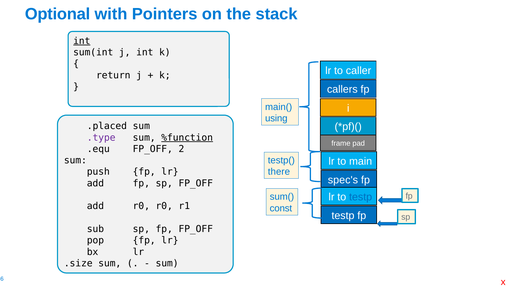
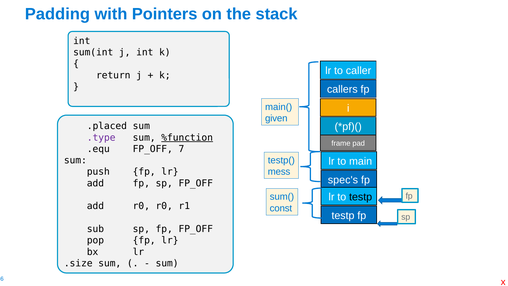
Optional: Optional -> Padding
int at (82, 41) underline: present -> none
using: using -> given
2: 2 -> 7
there: there -> mess
testp at (361, 197) colour: blue -> black
